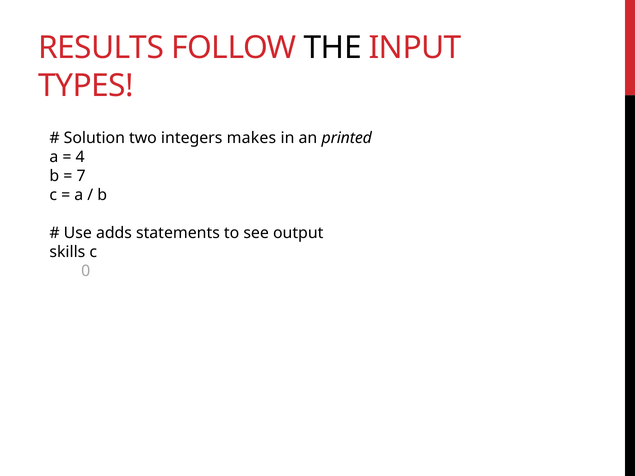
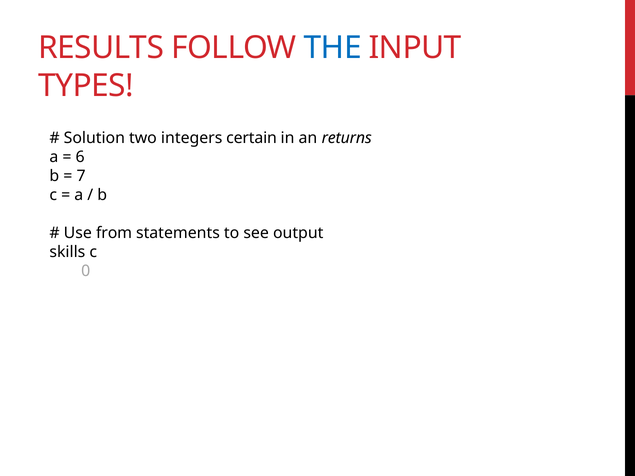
THE colour: black -> blue
makes: makes -> certain
printed: printed -> returns
4: 4 -> 6
adds: adds -> from
